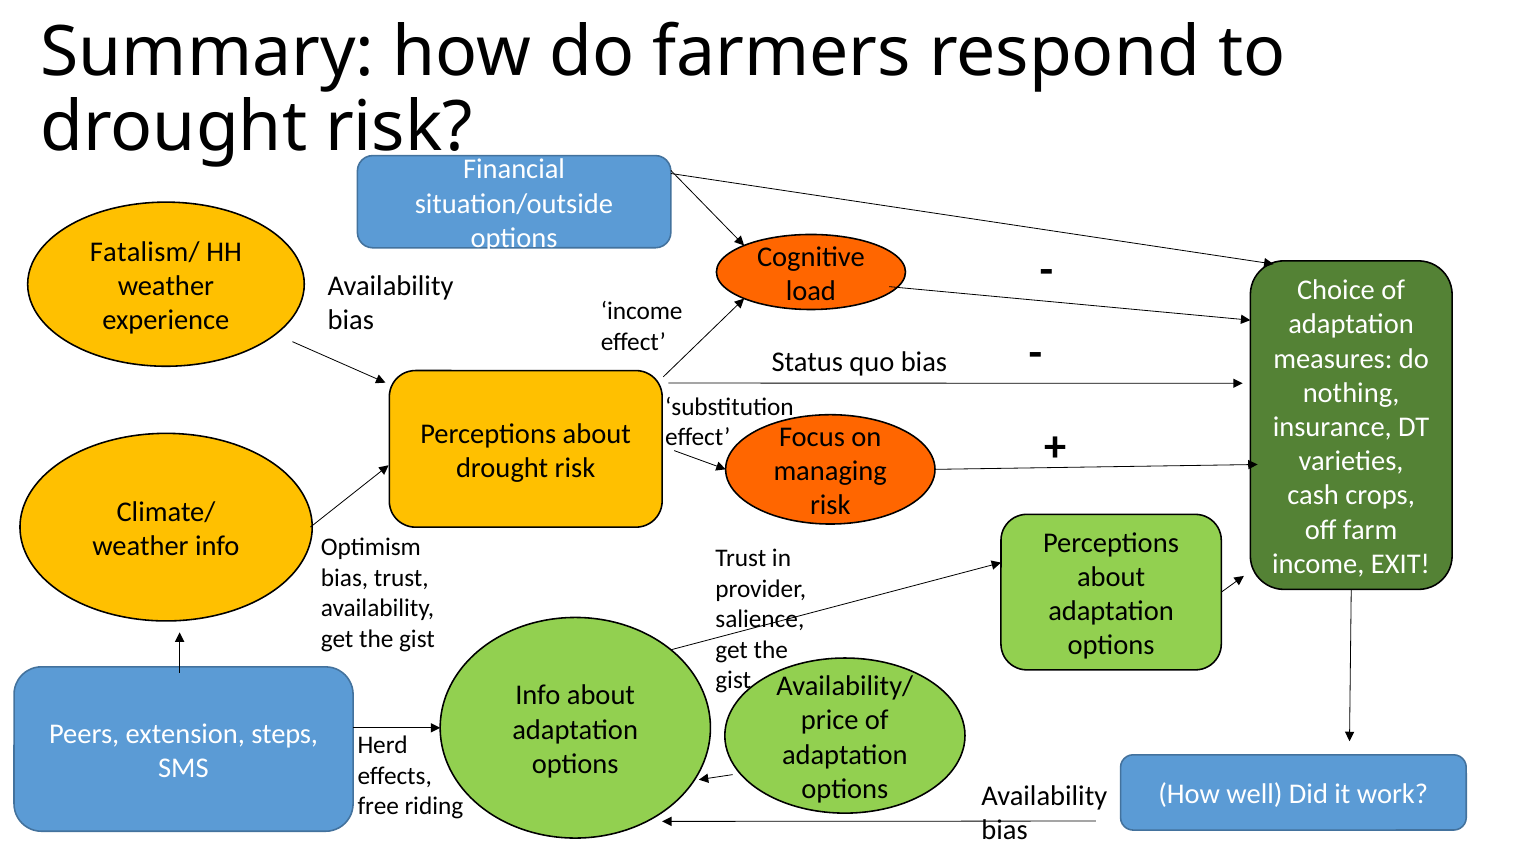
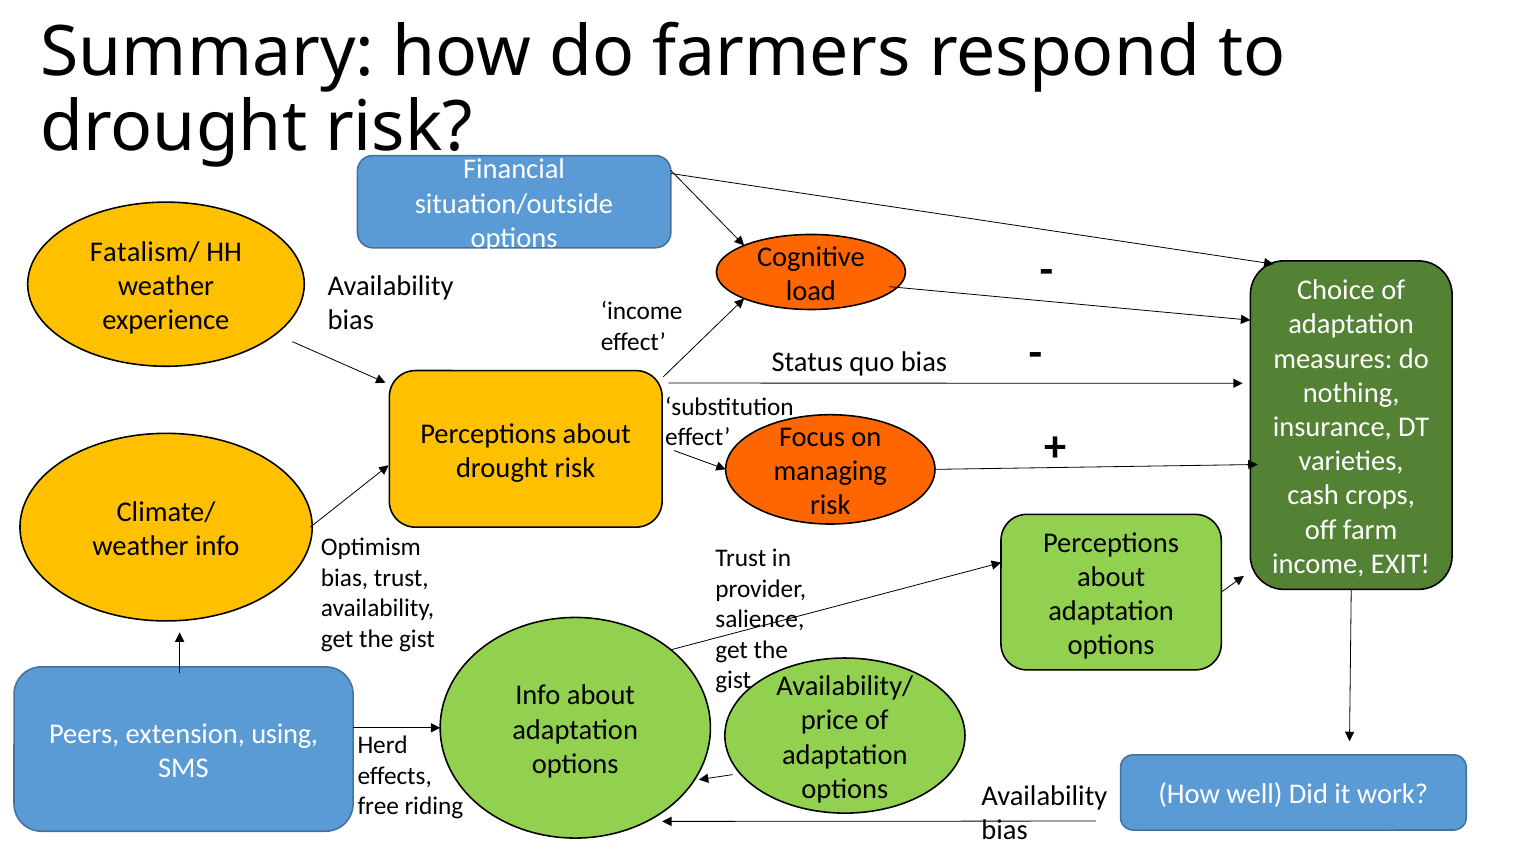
steps: steps -> using
